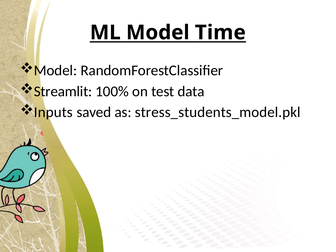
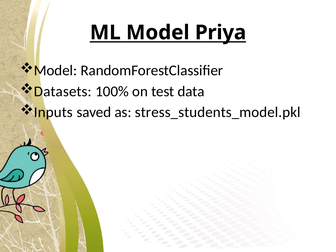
Time: Time -> Priya
Streamlit: Streamlit -> Datasets
